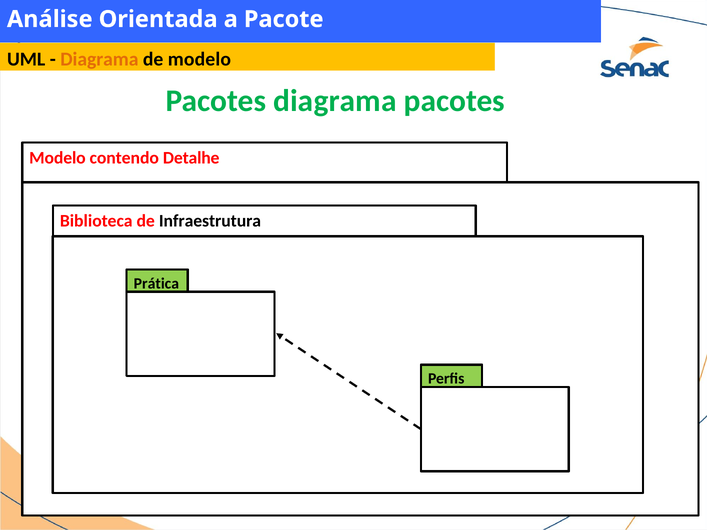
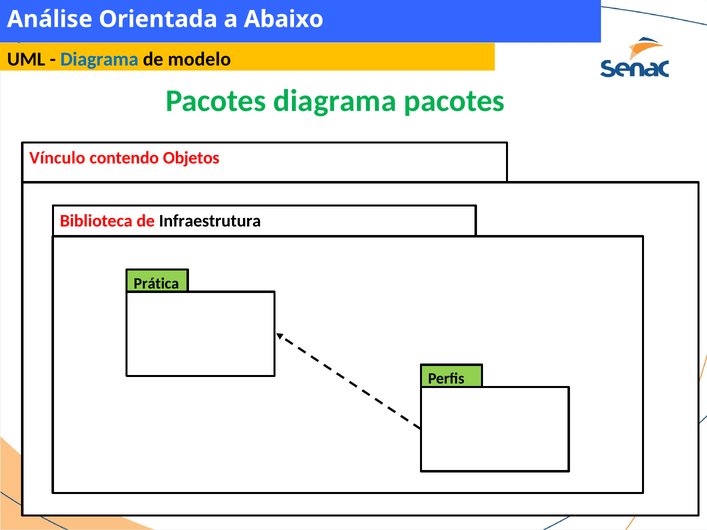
Pacote: Pacote -> Abaixo
Diagrama at (99, 60) colour: orange -> blue
Modelo at (57, 158): Modelo -> Vínculo
Detalhe: Detalhe -> Objetos
